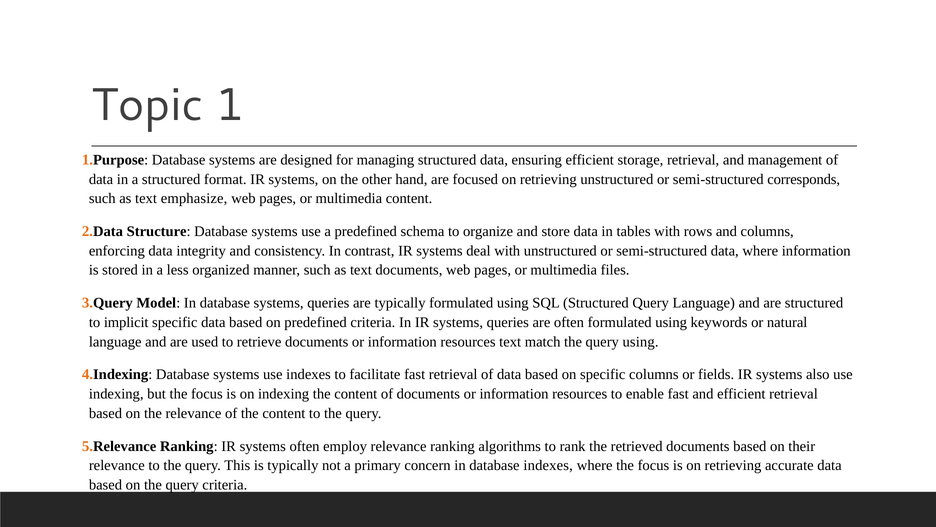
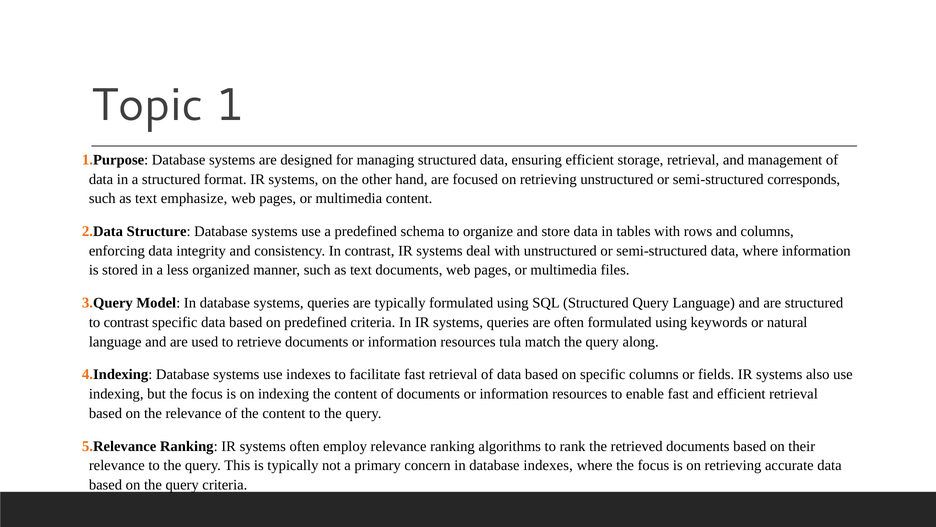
to implicit: implicit -> contrast
resources text: text -> tula
query using: using -> along
